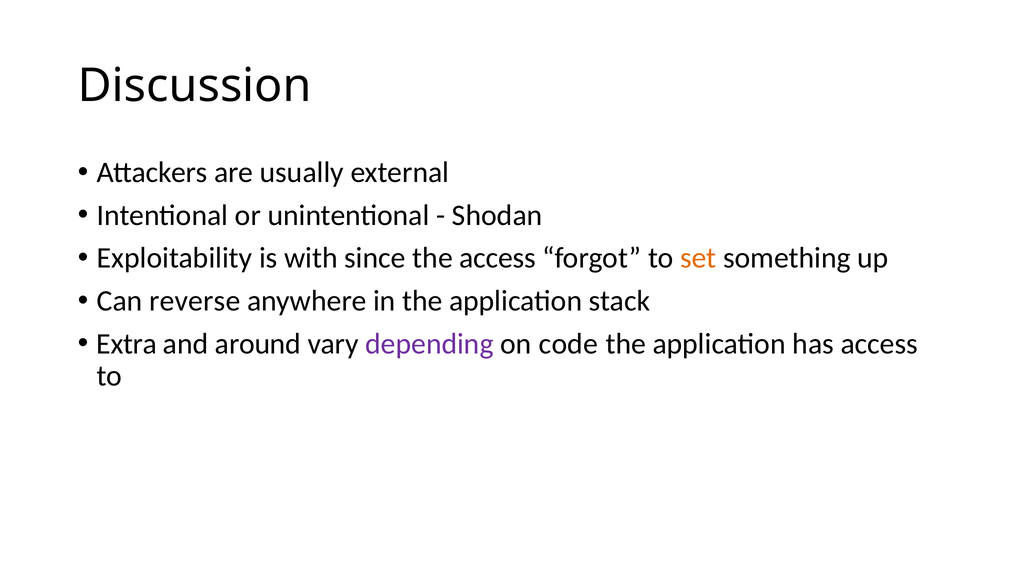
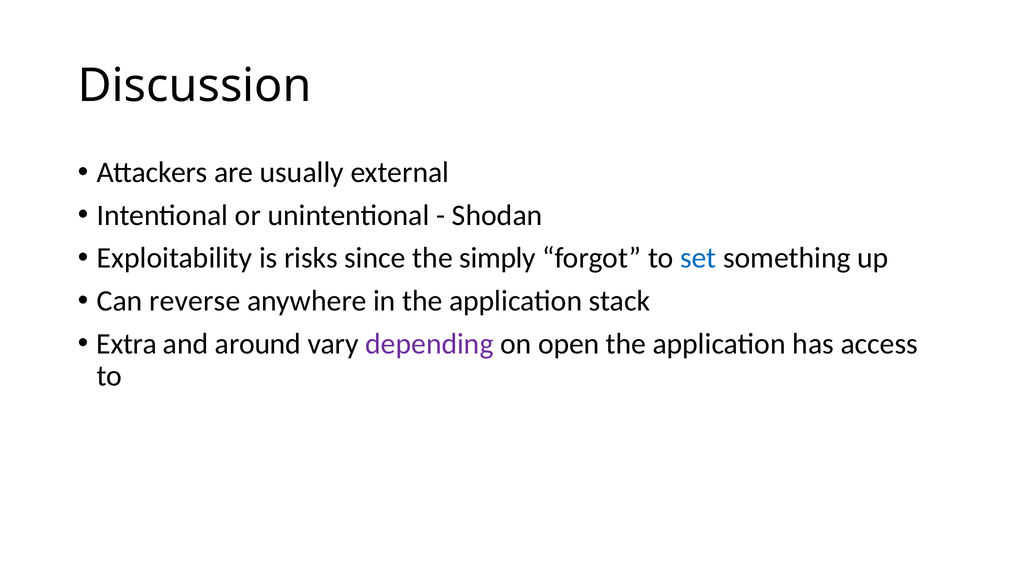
with: with -> risks
the access: access -> simply
set colour: orange -> blue
code: code -> open
